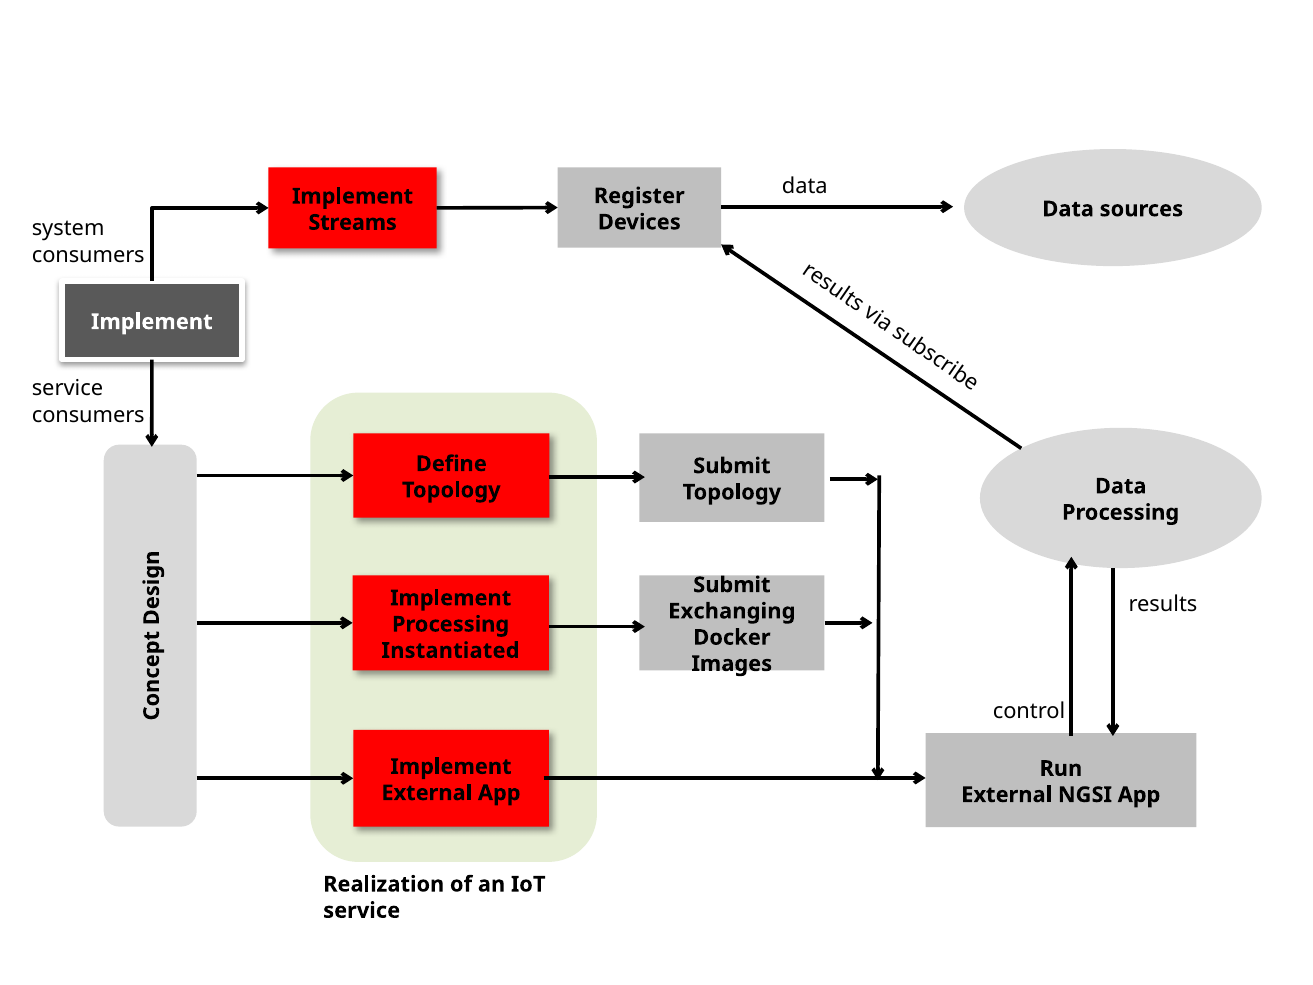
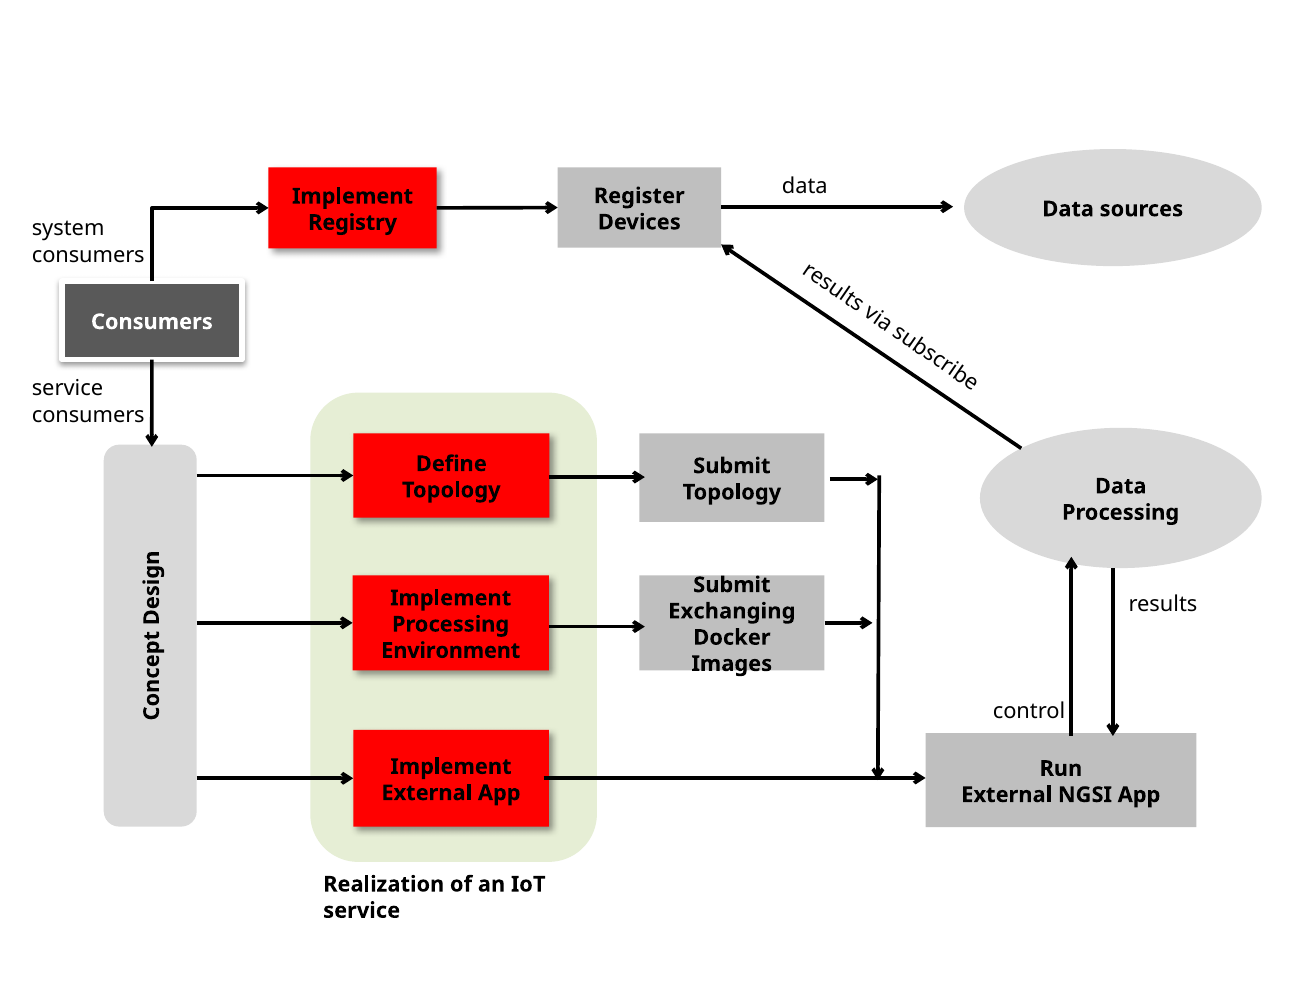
Streams: Streams -> Registry
Implement at (152, 322): Implement -> Consumers
Instantiated: Instantiated -> Environment
